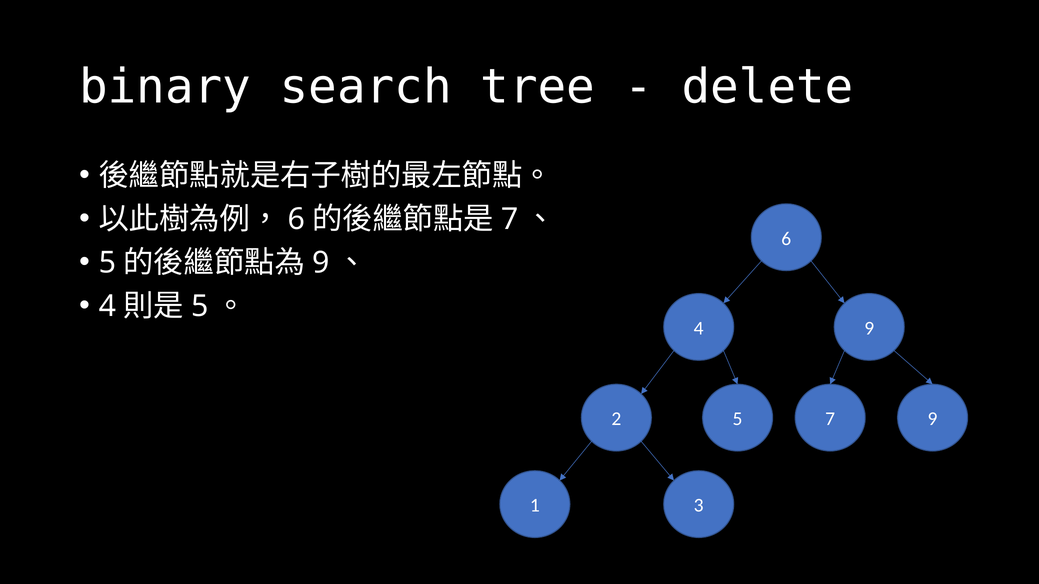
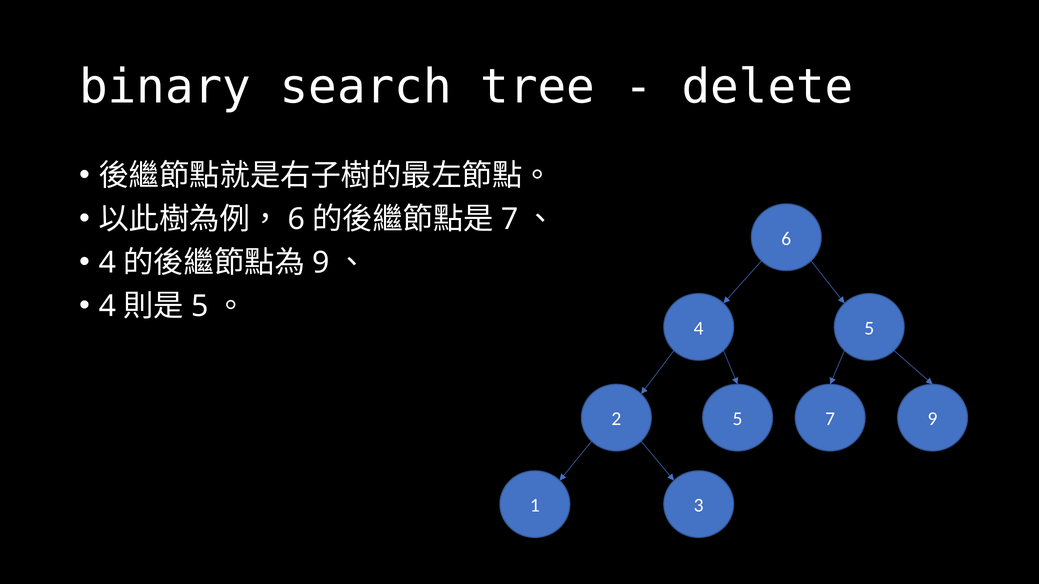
5 at (107, 263): 5 -> 4
4 9: 9 -> 5
